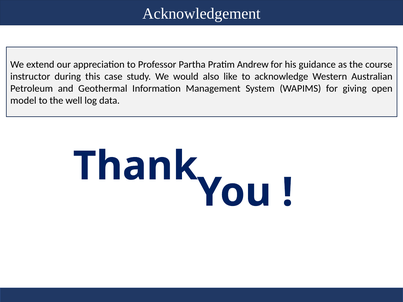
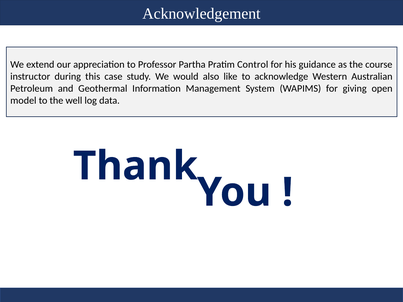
Andrew: Andrew -> Control
